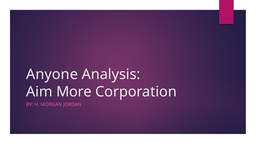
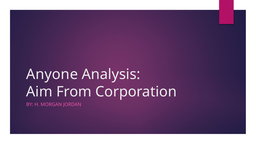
More: More -> From
